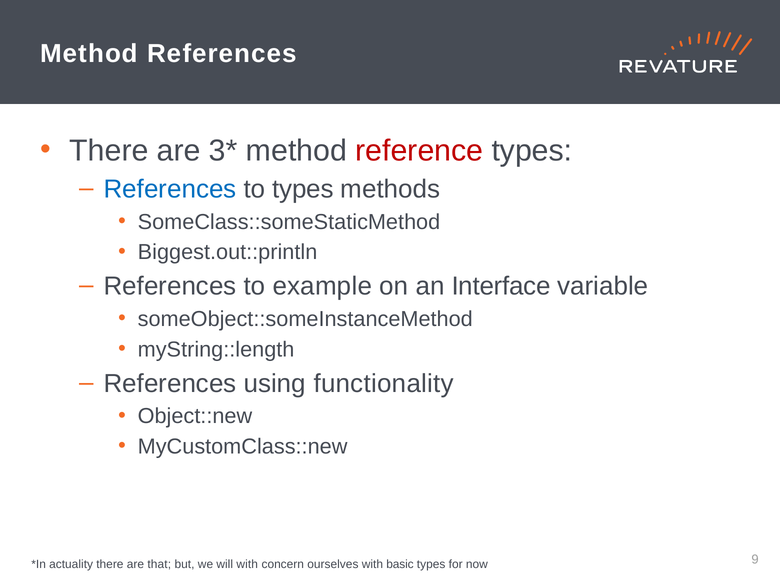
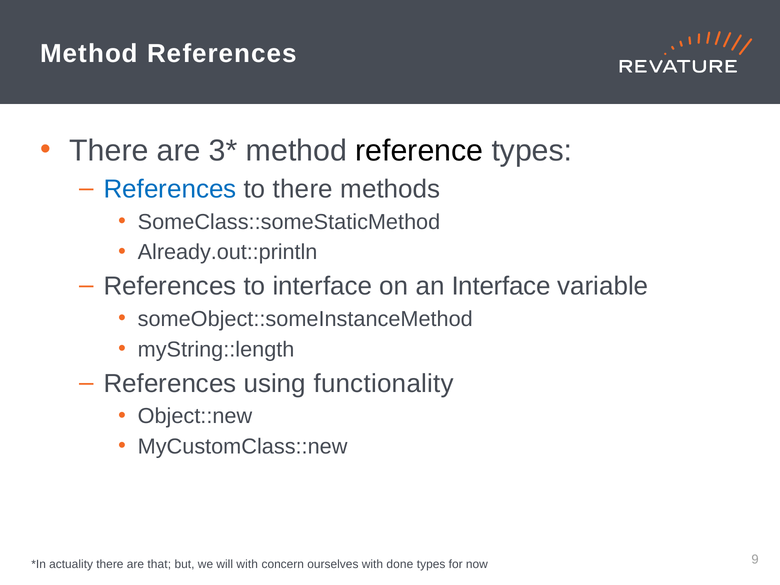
reference colour: red -> black
to types: types -> there
Biggest.out::println: Biggest.out::println -> Already.out::println
to example: example -> interface
basic: basic -> done
